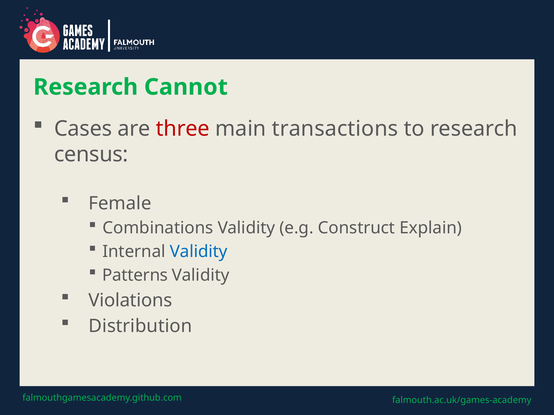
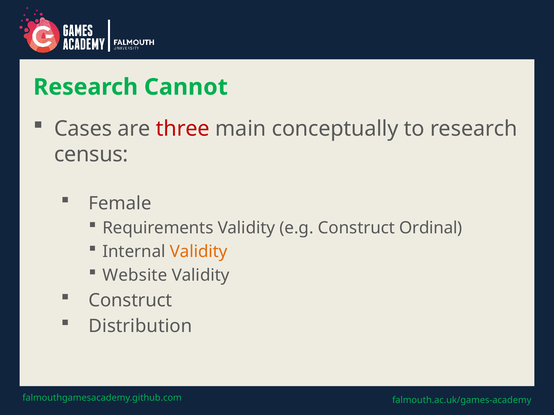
transactions: transactions -> conceptually
Combinations: Combinations -> Requirements
Explain: Explain -> Ordinal
Validity at (199, 252) colour: blue -> orange
Patterns: Patterns -> Website
Violations at (130, 301): Violations -> Construct
